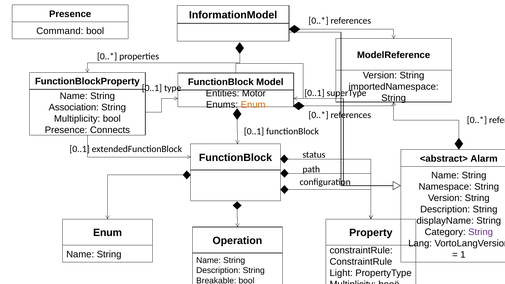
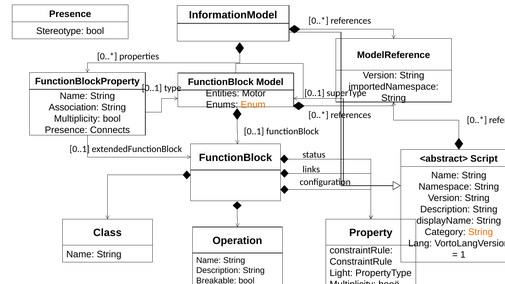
Command: Command -> Stereotype
Alarm: Alarm -> Script
path: path -> links
String at (481, 232) colour: purple -> orange
Enum at (108, 233): Enum -> Class
